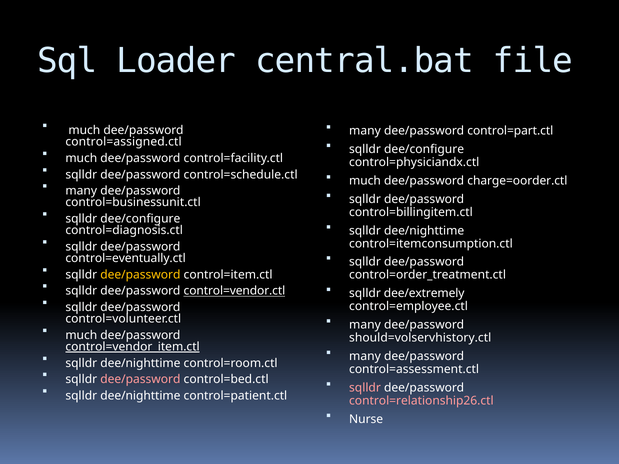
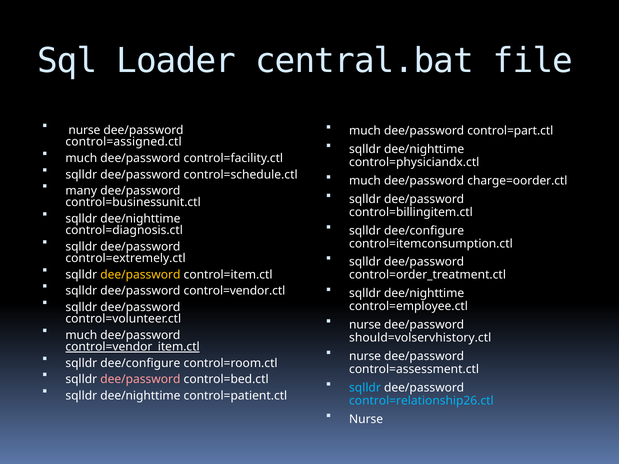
much at (84, 130): much -> nurse
many at (365, 131): many -> much
dee/configure at (424, 149): dee/configure -> dee/nighttime
dee/configure at (140, 219): dee/configure -> dee/nighttime
dee/nighttime at (424, 231): dee/nighttime -> dee/configure
control=eventually.ctl: control=eventually.ctl -> control=extremely.ctl
control=vendor.ctl underline: present -> none
dee/extremely at (424, 294): dee/extremely -> dee/nighttime
many at (365, 325): many -> nurse
many at (365, 356): many -> nurse
dee/nighttime at (140, 363): dee/nighttime -> dee/configure
sqlldr at (365, 388) colour: pink -> light blue
control=relationship26.ctl colour: pink -> light blue
